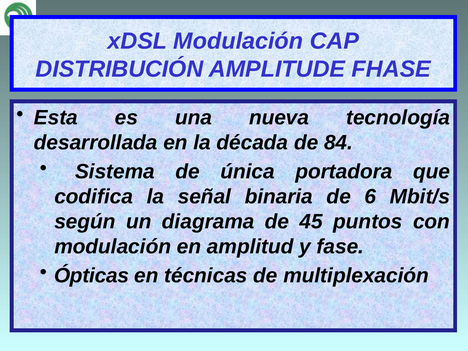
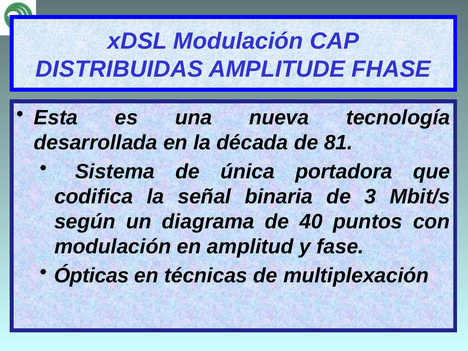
DISTRIBUCIÓN: DISTRIBUCIÓN -> DISTRIBUIDAS
84: 84 -> 81
6: 6 -> 3
45: 45 -> 40
